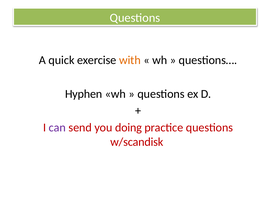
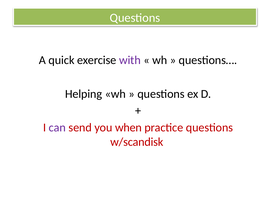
with colour: orange -> purple
Hyphen: Hyphen -> Helping
doing: doing -> when
